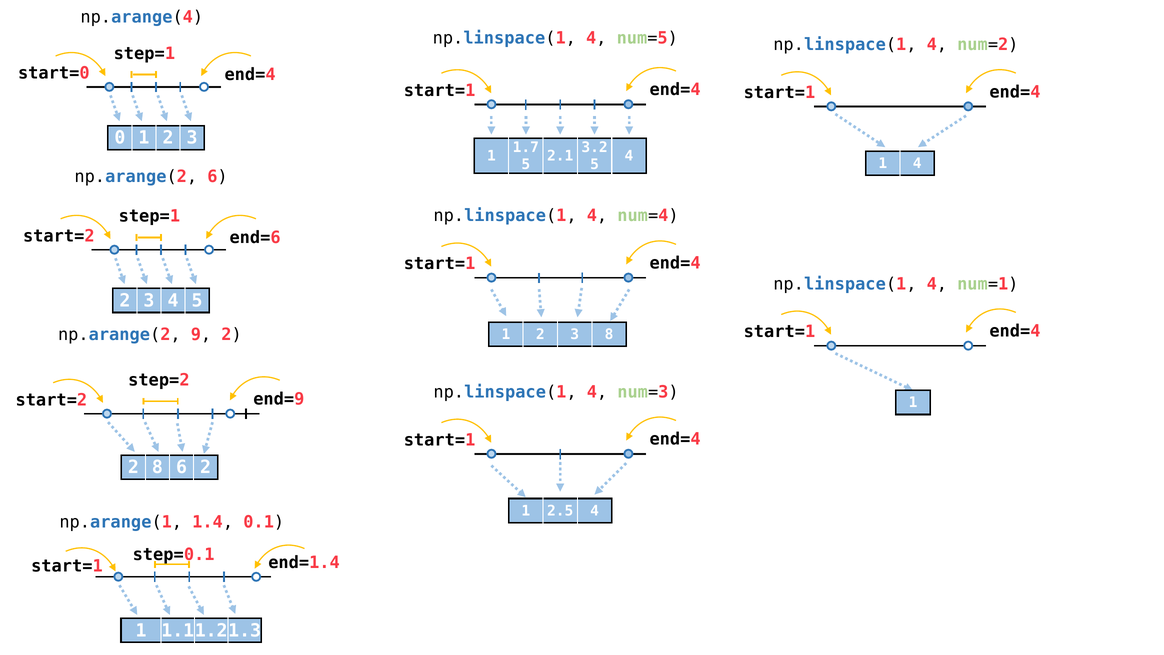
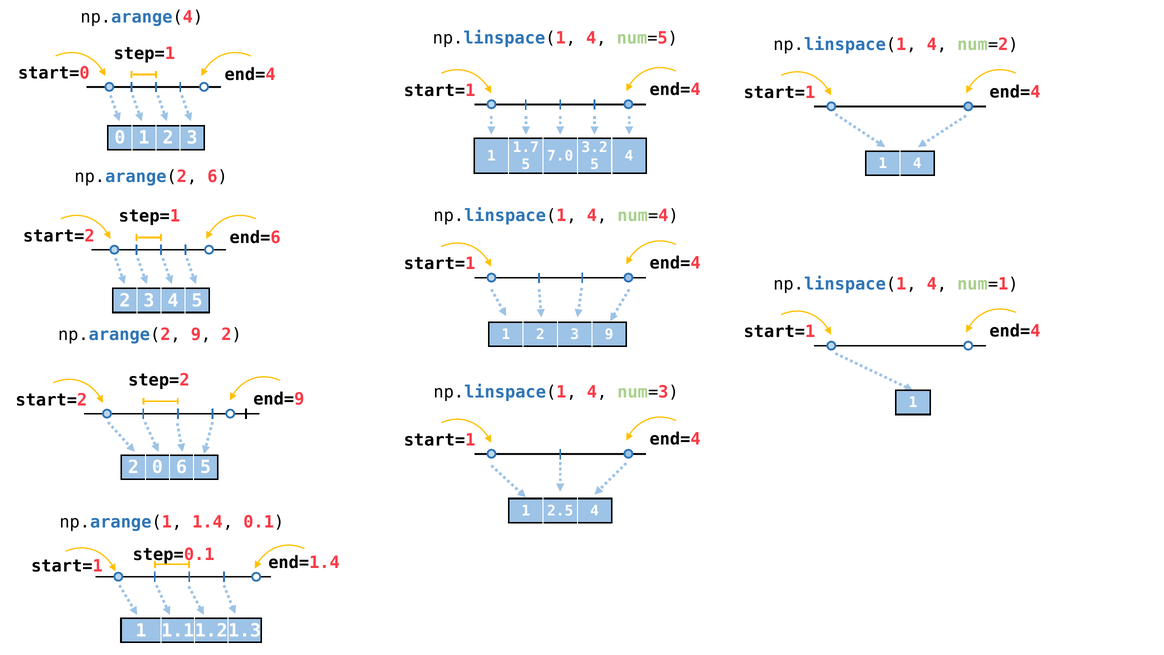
2.1: 2.1 -> 7.0
3 8: 8 -> 9
2 8: 8 -> 0
2 at (206, 467): 2 -> 5
